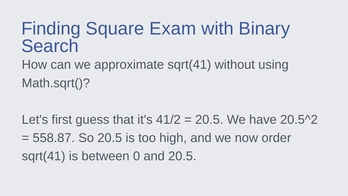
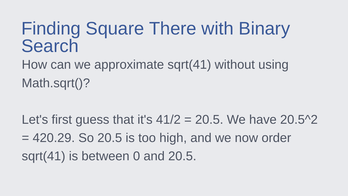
Exam: Exam -> There
558.87: 558.87 -> 420.29
